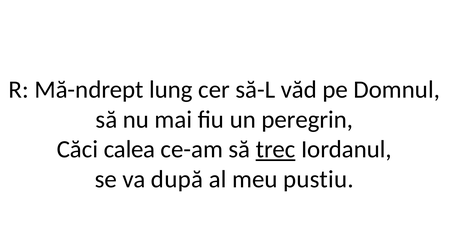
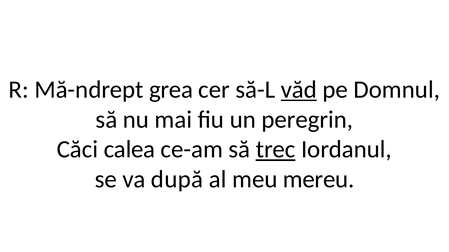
lung: lung -> grea
văd underline: none -> present
pustiu: pustiu -> mereu
